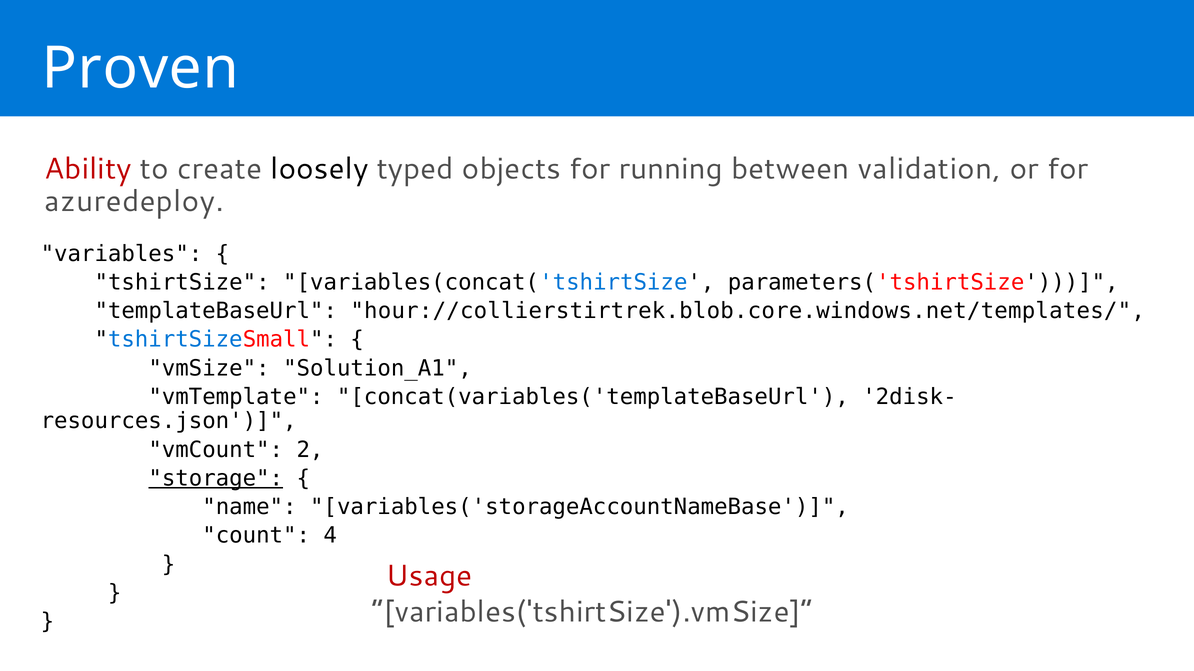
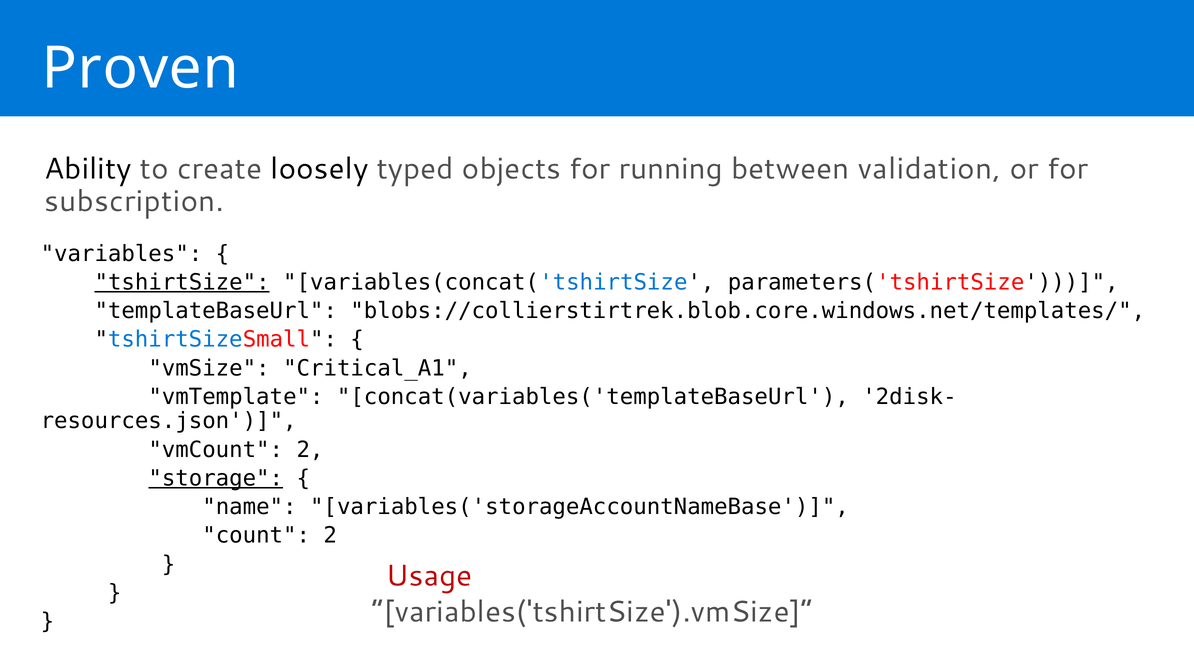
Ability colour: red -> black
azuredeploy: azuredeploy -> subscription
tshirtSize underline: none -> present
hour://collierstirtrek.blob.core.windows.net/templates/: hour://collierstirtrek.blob.core.windows.net/templates/ -> blobs://collierstirtrek.blob.core.windows.net/templates/
Solution_A1: Solution_A1 -> Critical_A1
count 4: 4 -> 2
